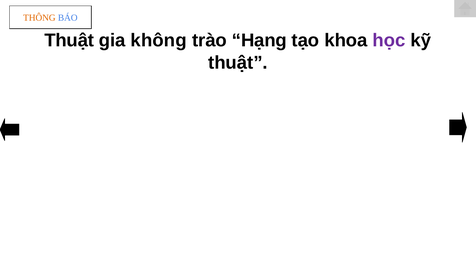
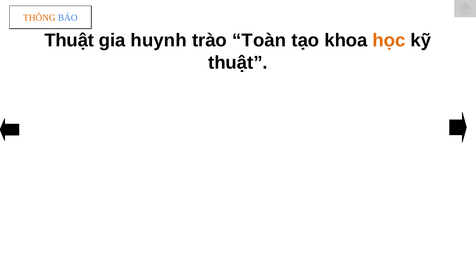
không: không -> huynh
Hạng: Hạng -> Toàn
học colour: purple -> orange
